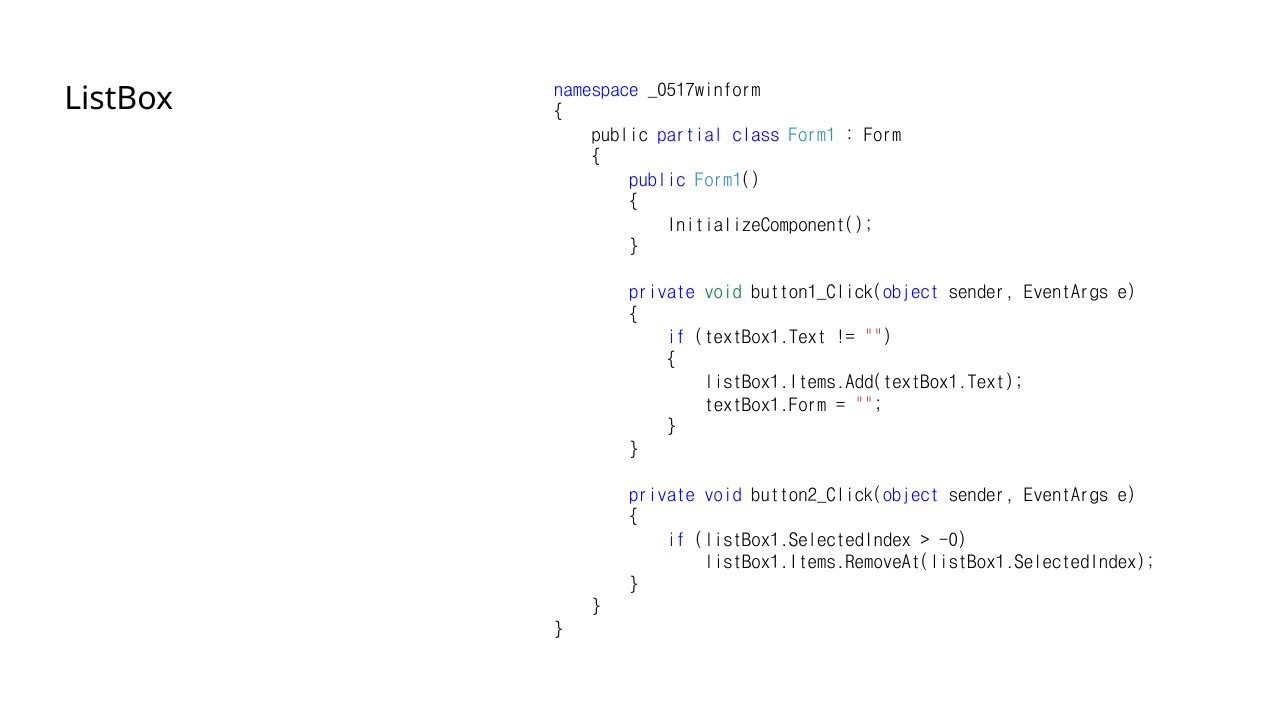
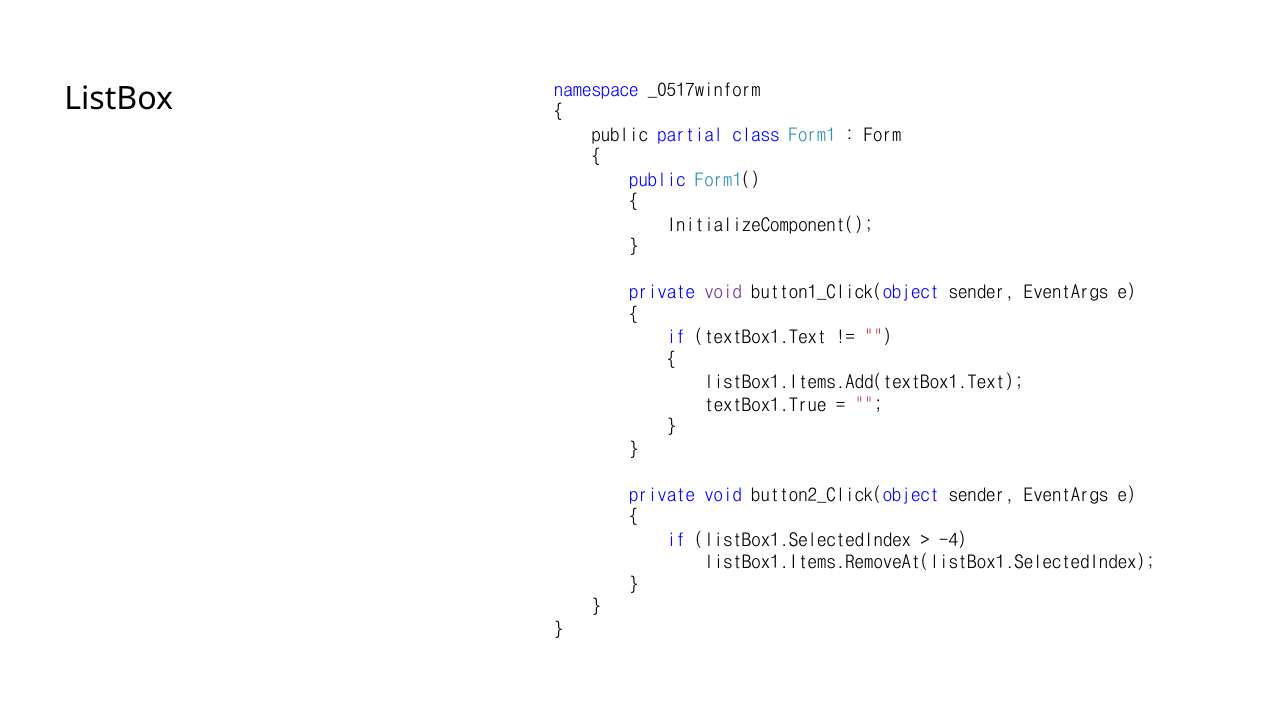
void at (723, 293) colour: green -> purple
textBox1.Form: textBox1.Form -> textBox1.True
-0: -0 -> -4
